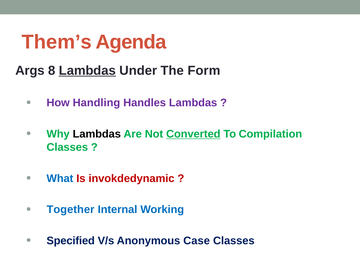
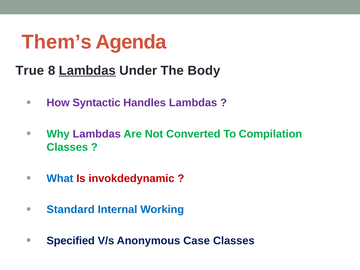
Args: Args -> True
Form: Form -> Body
Handling: Handling -> Syntactic
Lambdas at (97, 134) colour: black -> purple
Converted underline: present -> none
Together: Together -> Standard
